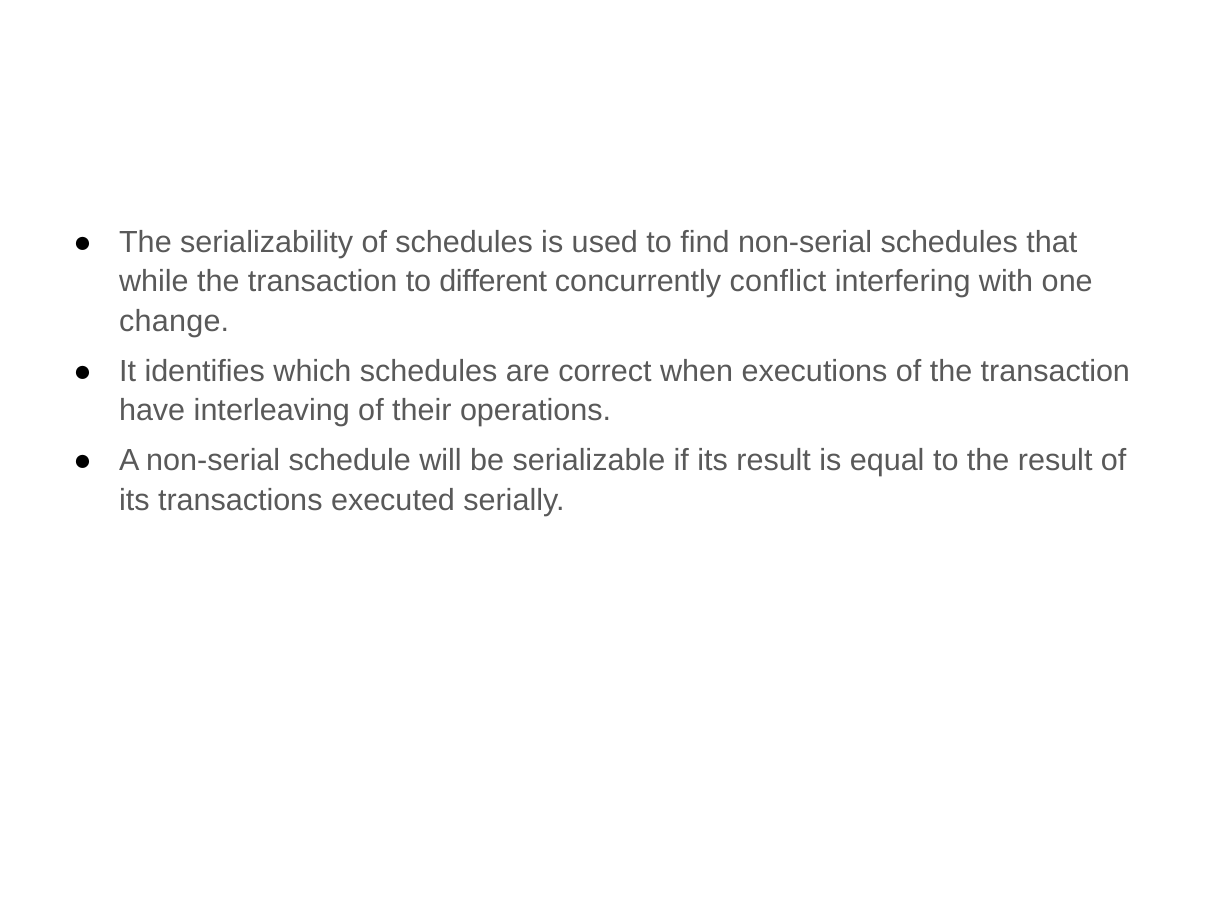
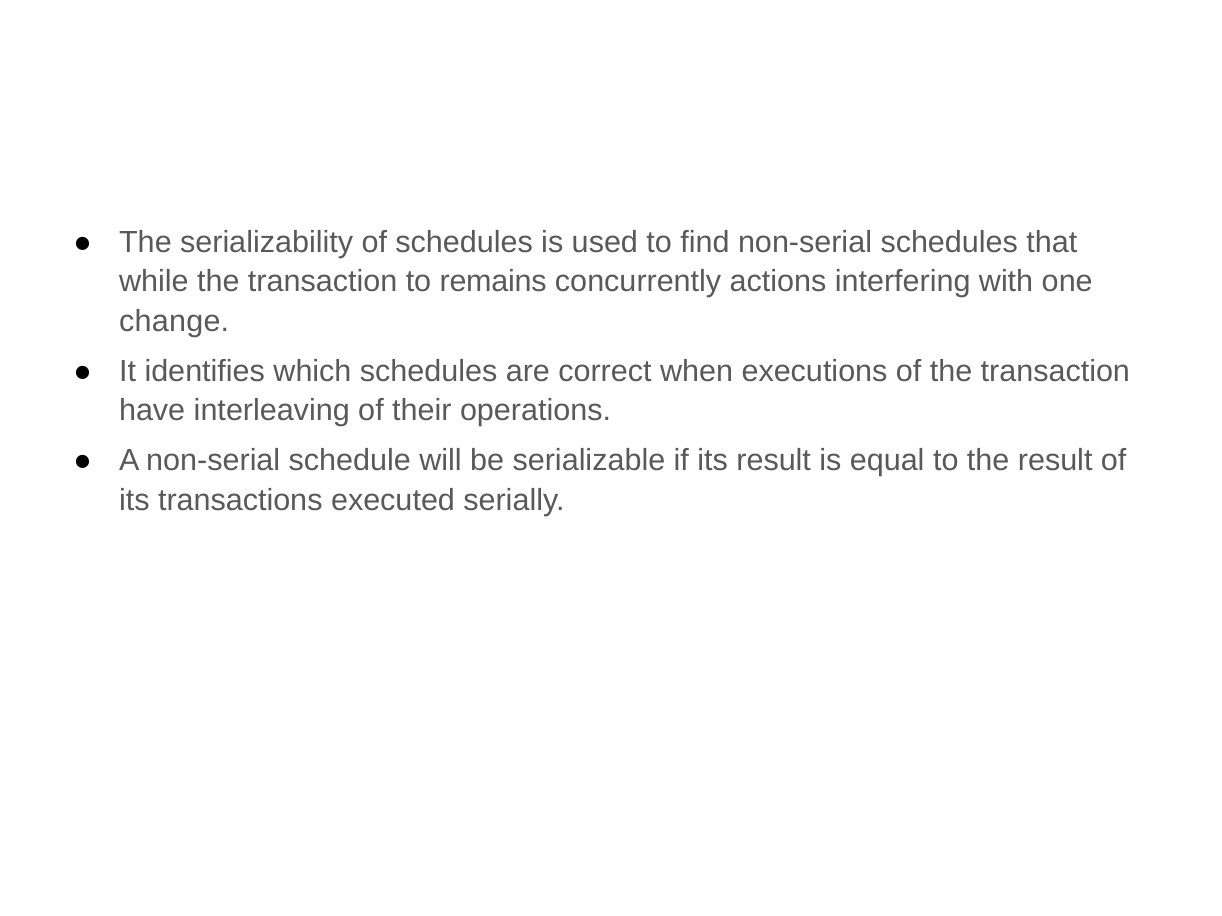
different: different -> remains
conflict: conflict -> actions
